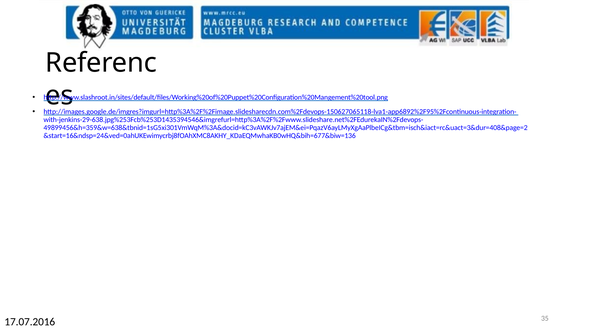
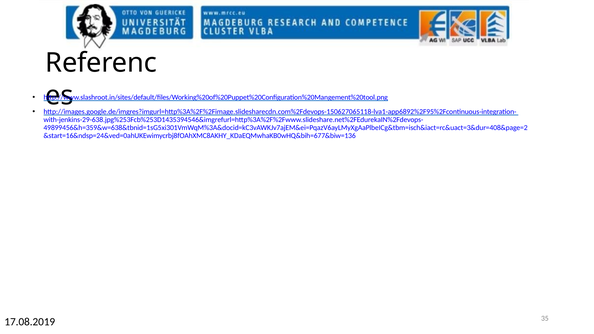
17.07.2016: 17.07.2016 -> 17.08.2019
